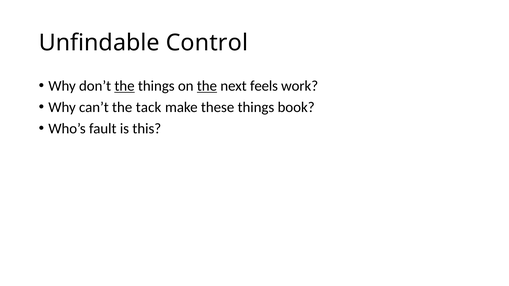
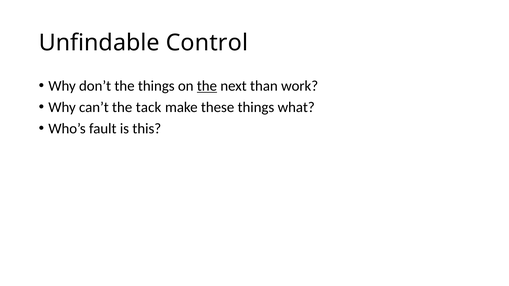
the at (125, 86) underline: present -> none
feels: feels -> than
book: book -> what
